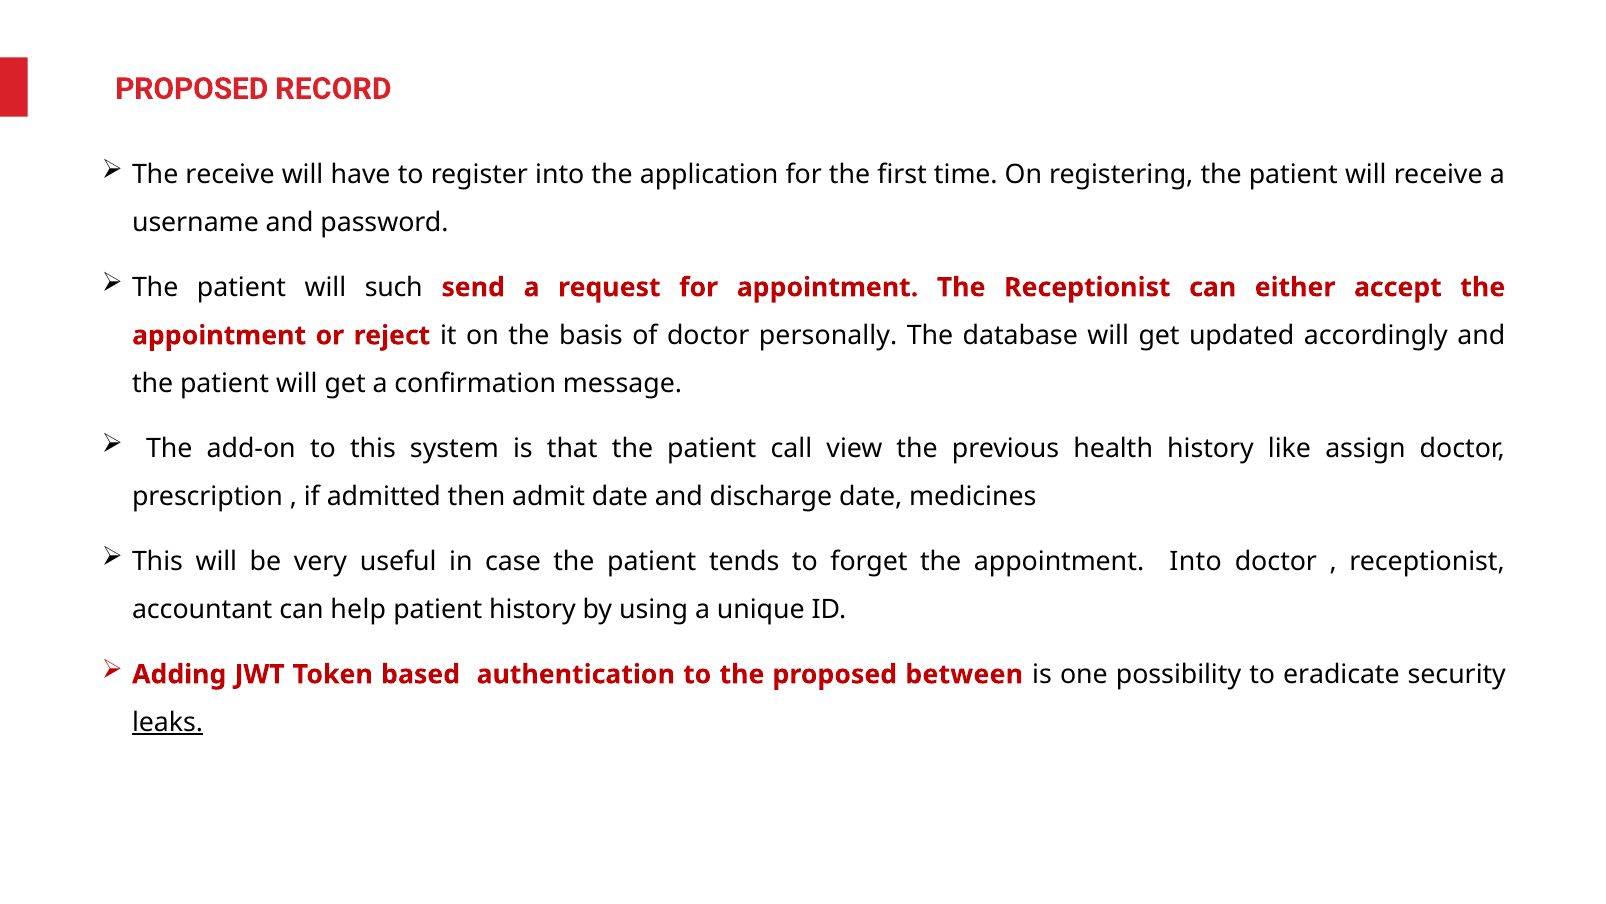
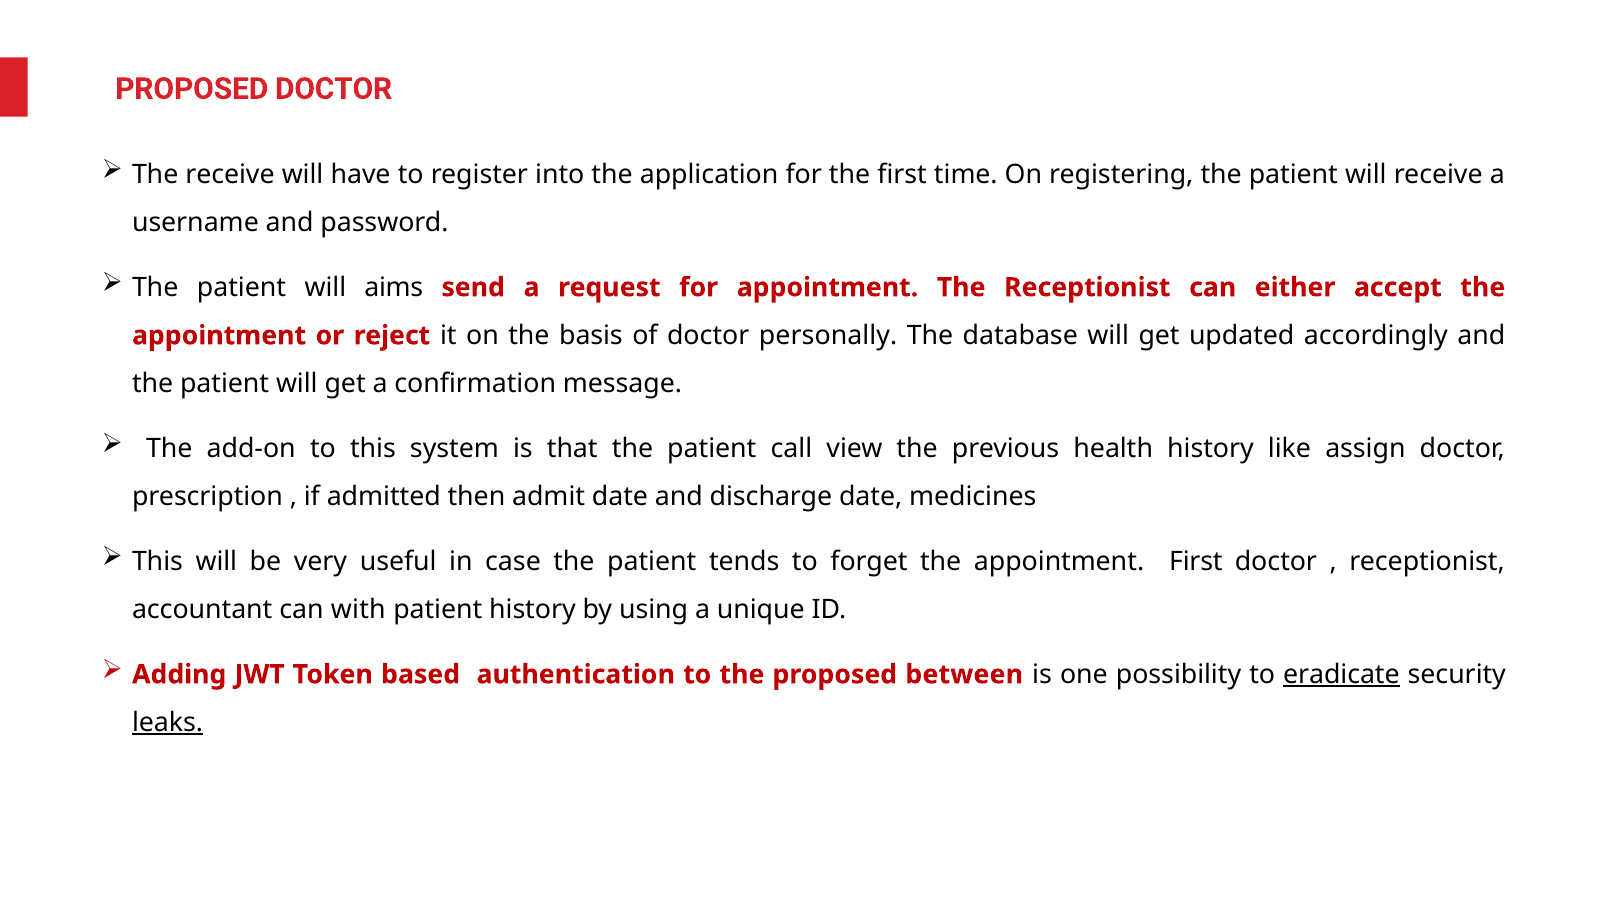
PROPOSED RECORD: RECORD -> DOCTOR
such: such -> aims
appointment Into: Into -> First
help: help -> with
eradicate underline: none -> present
